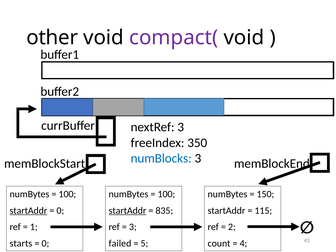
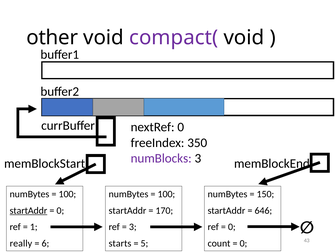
nextRef 3: 3 -> 0
numBlocks colour: blue -> purple
startAddr at (127, 211) underline: present -> none
835: 835 -> 170
115: 115 -> 646
2 at (232, 227): 2 -> 0
starts: starts -> really
0 at (45, 243): 0 -> 6
failed: failed -> starts
4 at (243, 243): 4 -> 0
